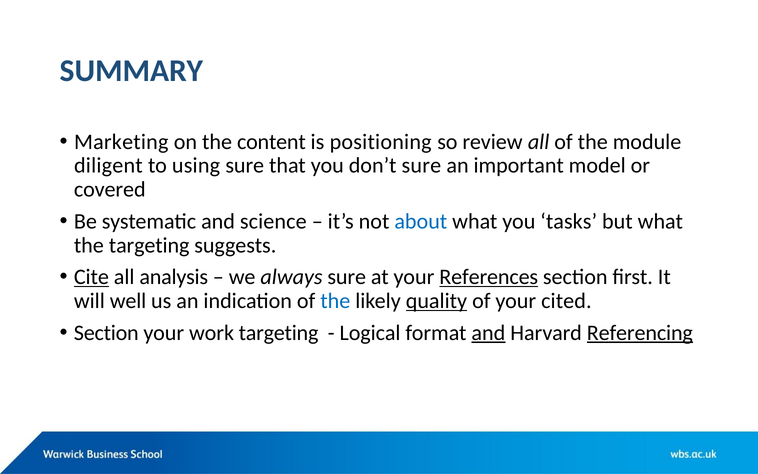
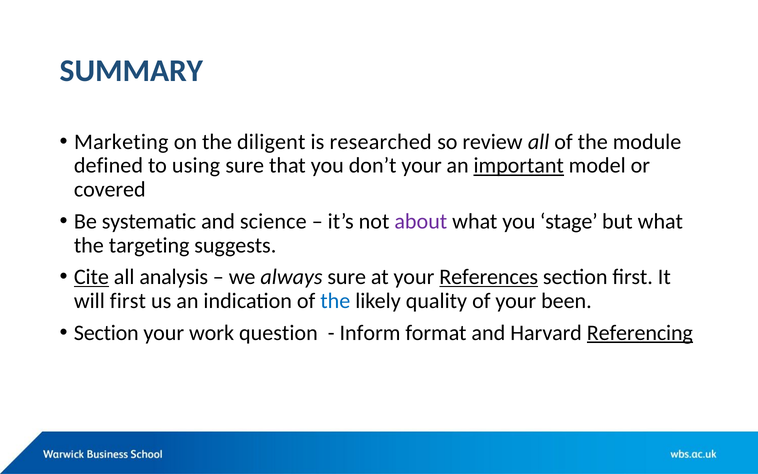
content: content -> diligent
positioning: positioning -> researched
diligent: diligent -> defined
don’t sure: sure -> your
important underline: none -> present
about colour: blue -> purple
tasks: tasks -> stage
will well: well -> first
quality underline: present -> none
cited: cited -> been
work targeting: targeting -> question
Logical: Logical -> Inform
and at (488, 333) underline: present -> none
